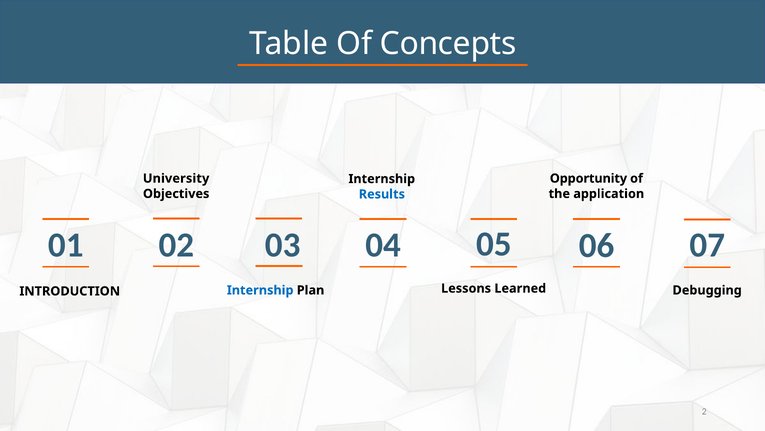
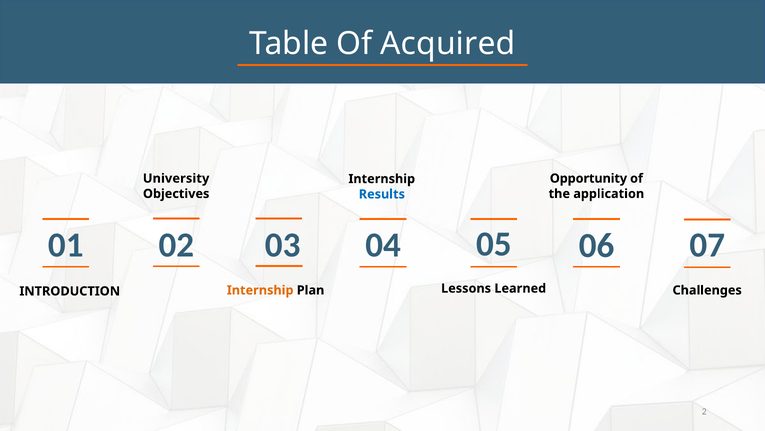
Concepts: Concepts -> Acquired
Debugging: Debugging -> Challenges
Internship at (260, 290) colour: blue -> orange
